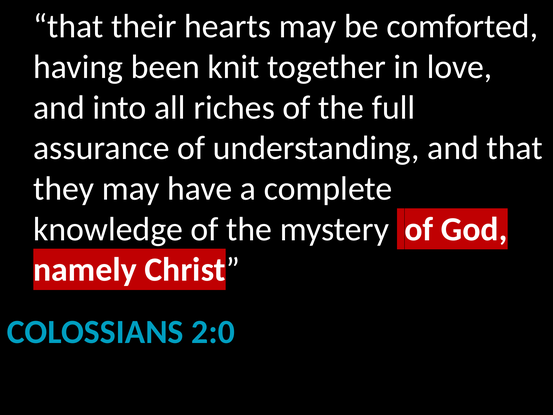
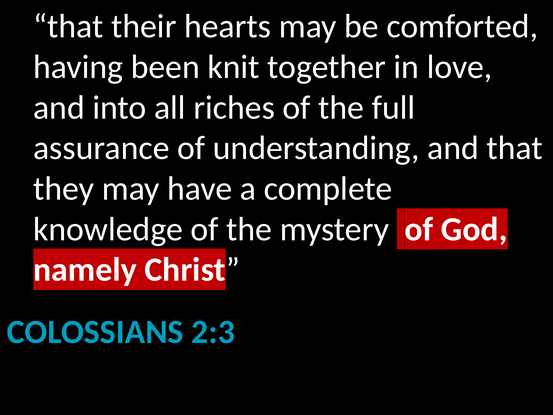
2:0: 2:0 -> 2:3
